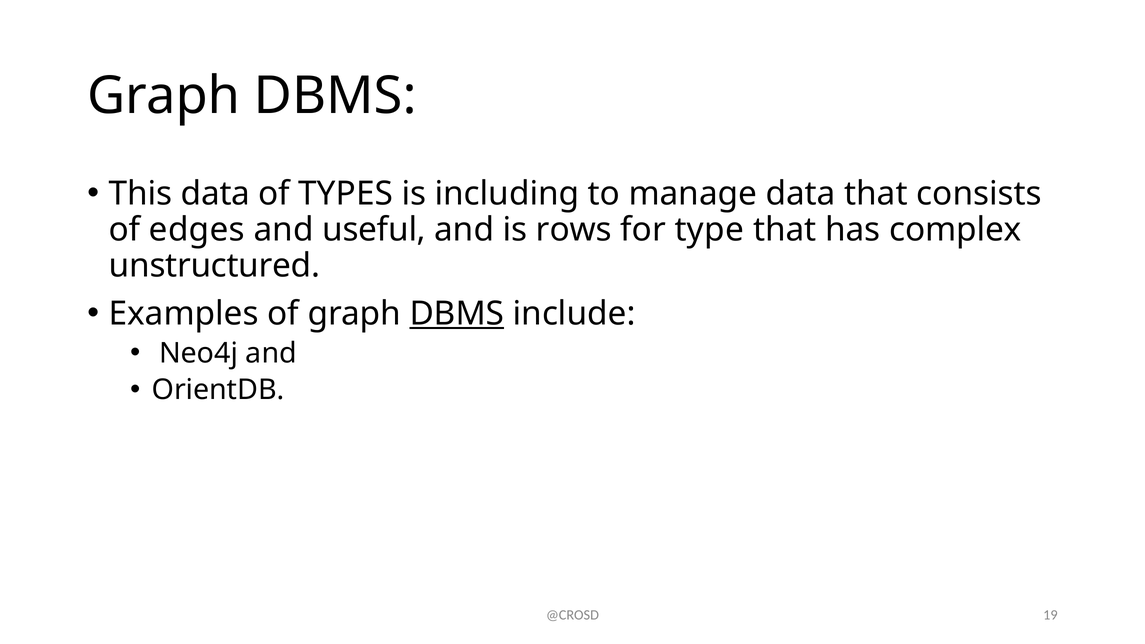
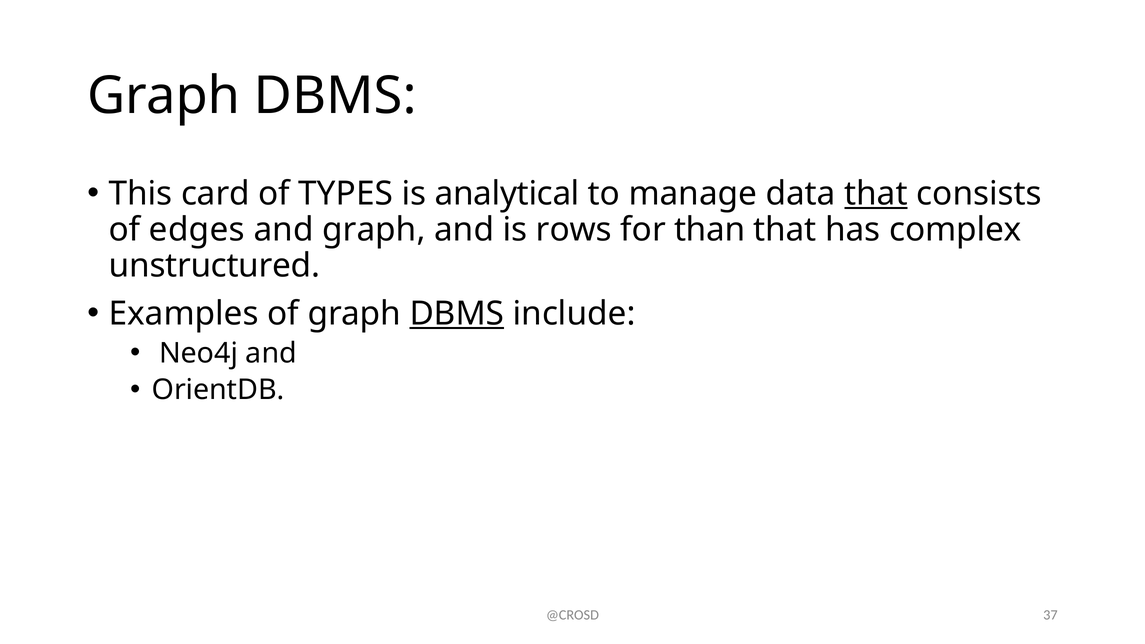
This data: data -> card
including: including -> analytical
that at (876, 194) underline: none -> present
and useful: useful -> graph
type: type -> than
19: 19 -> 37
